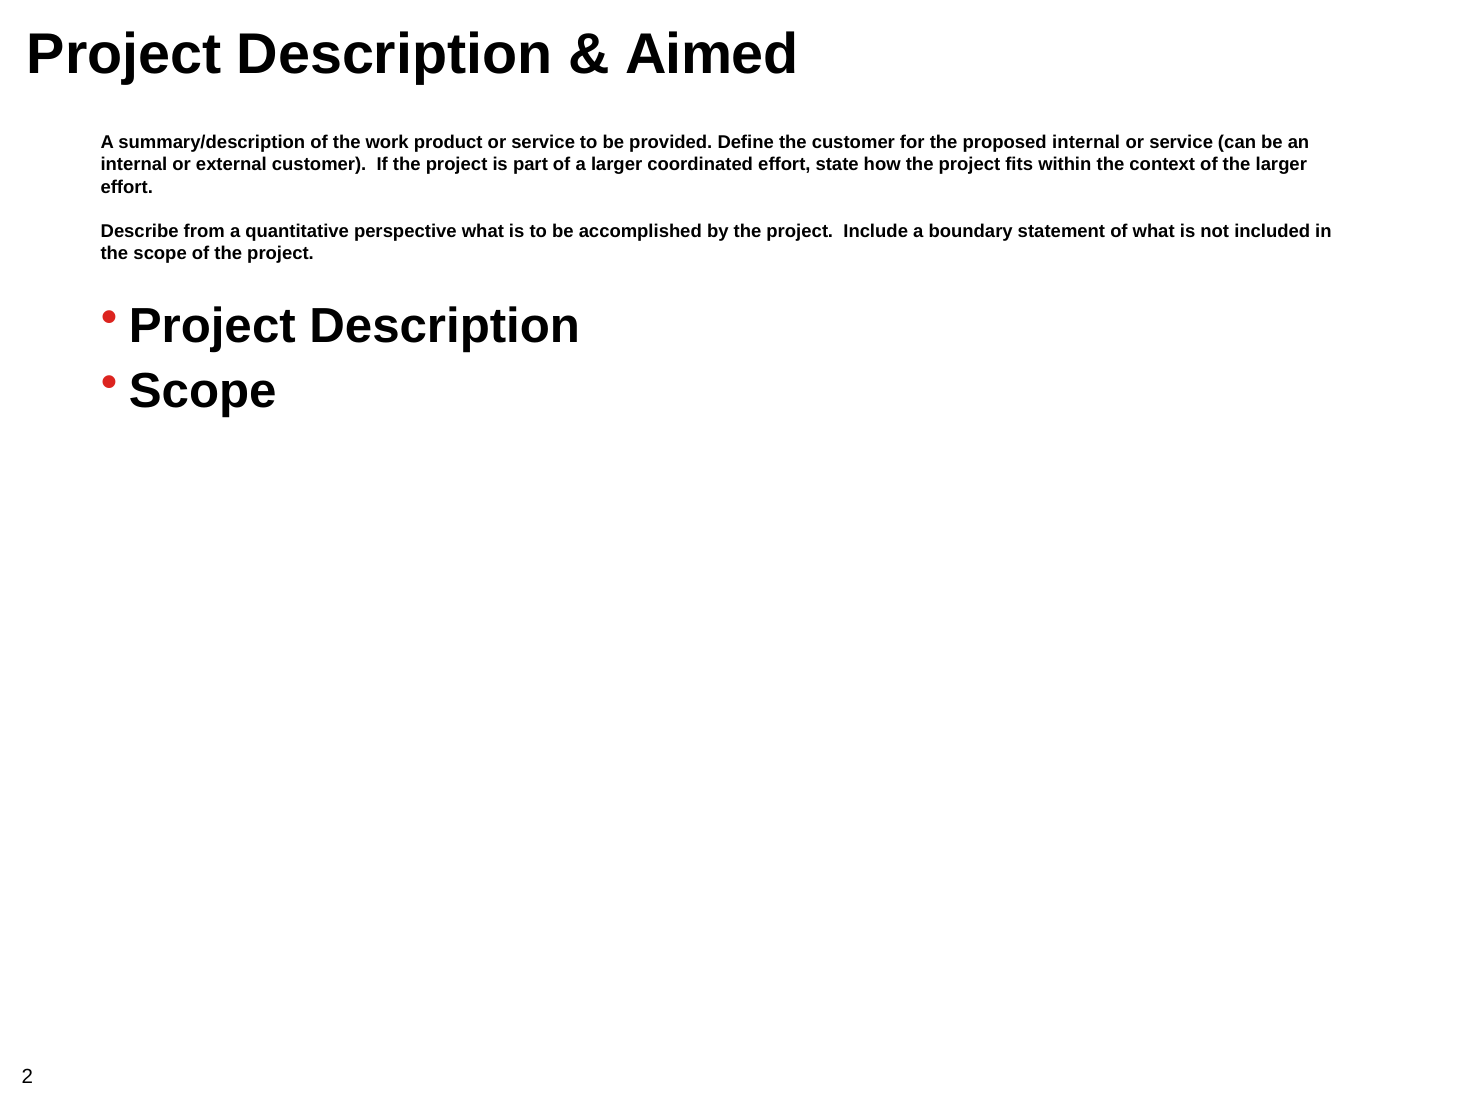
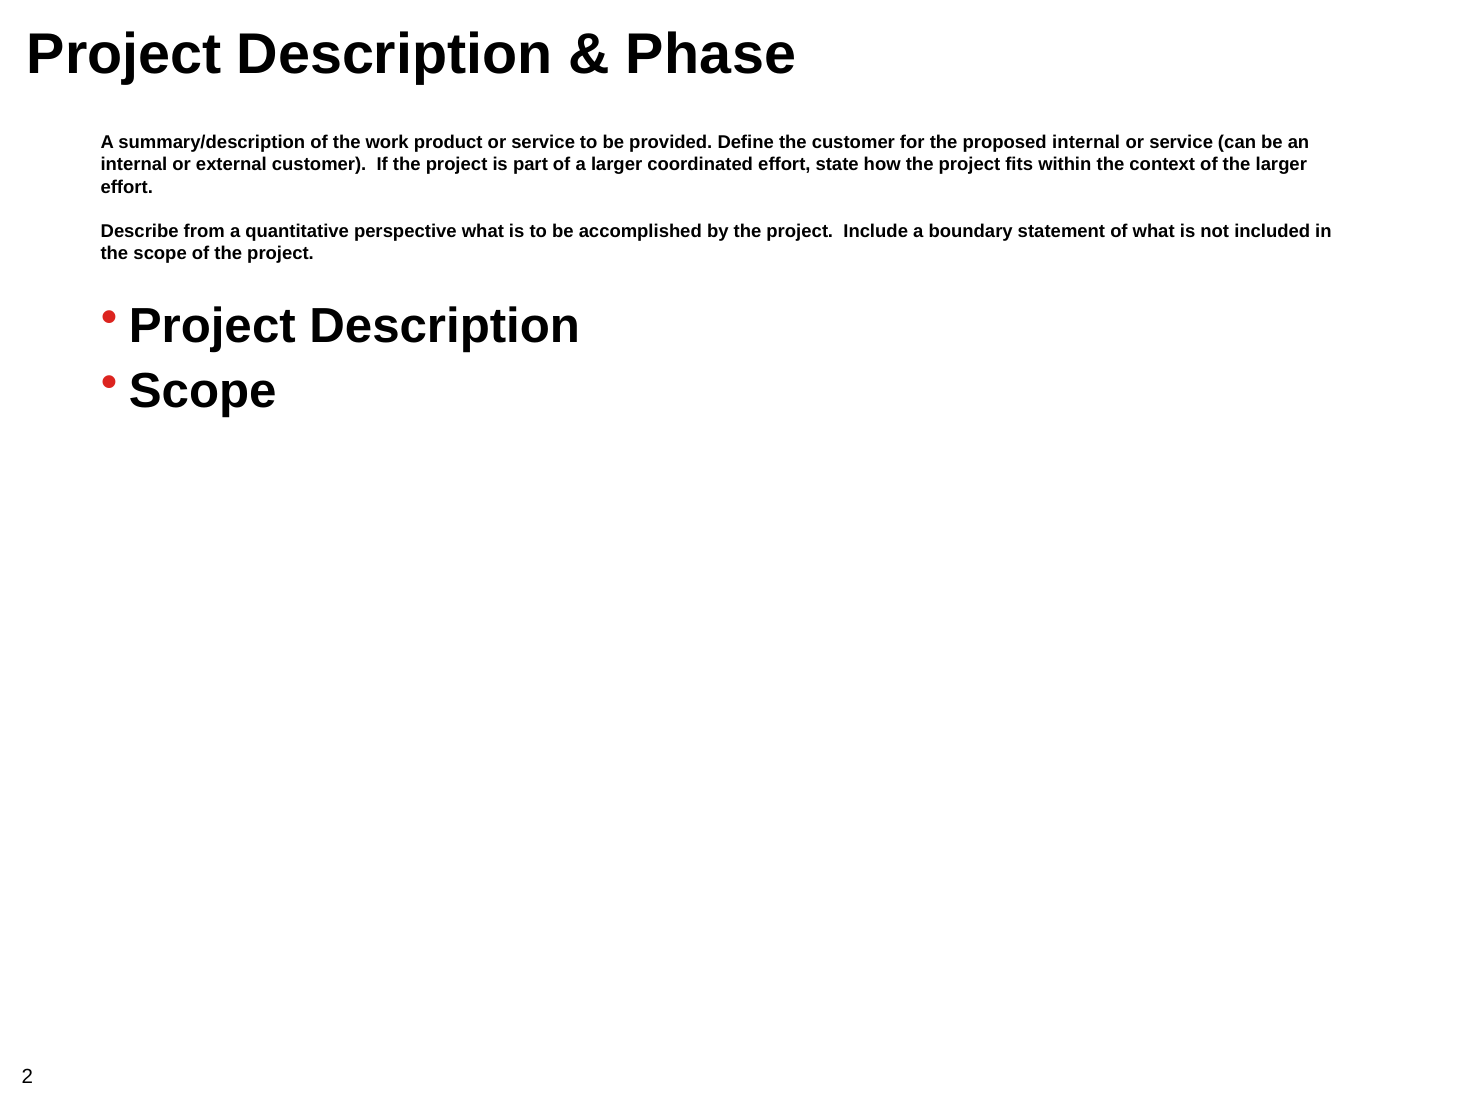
Aimed: Aimed -> Phase
